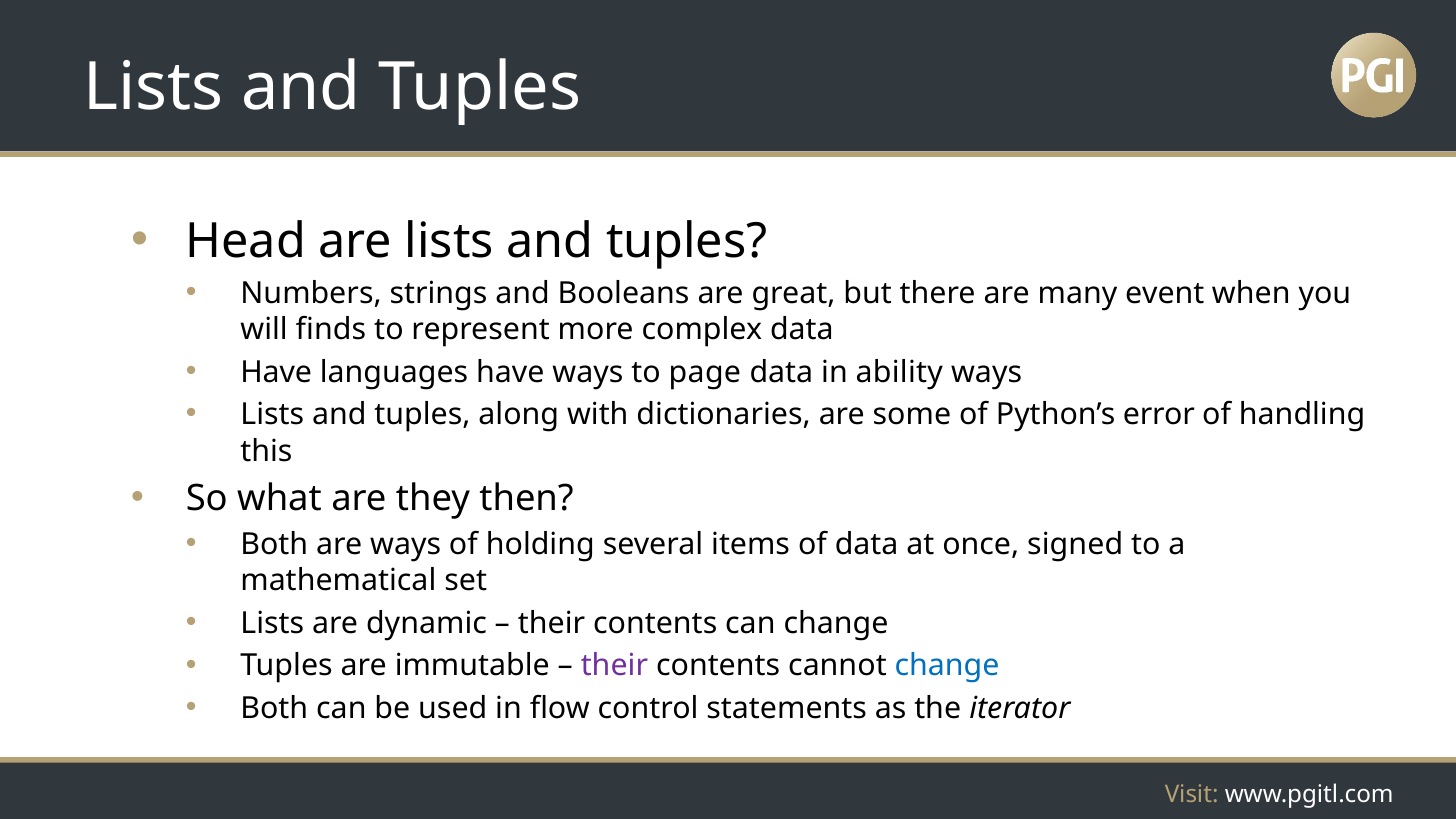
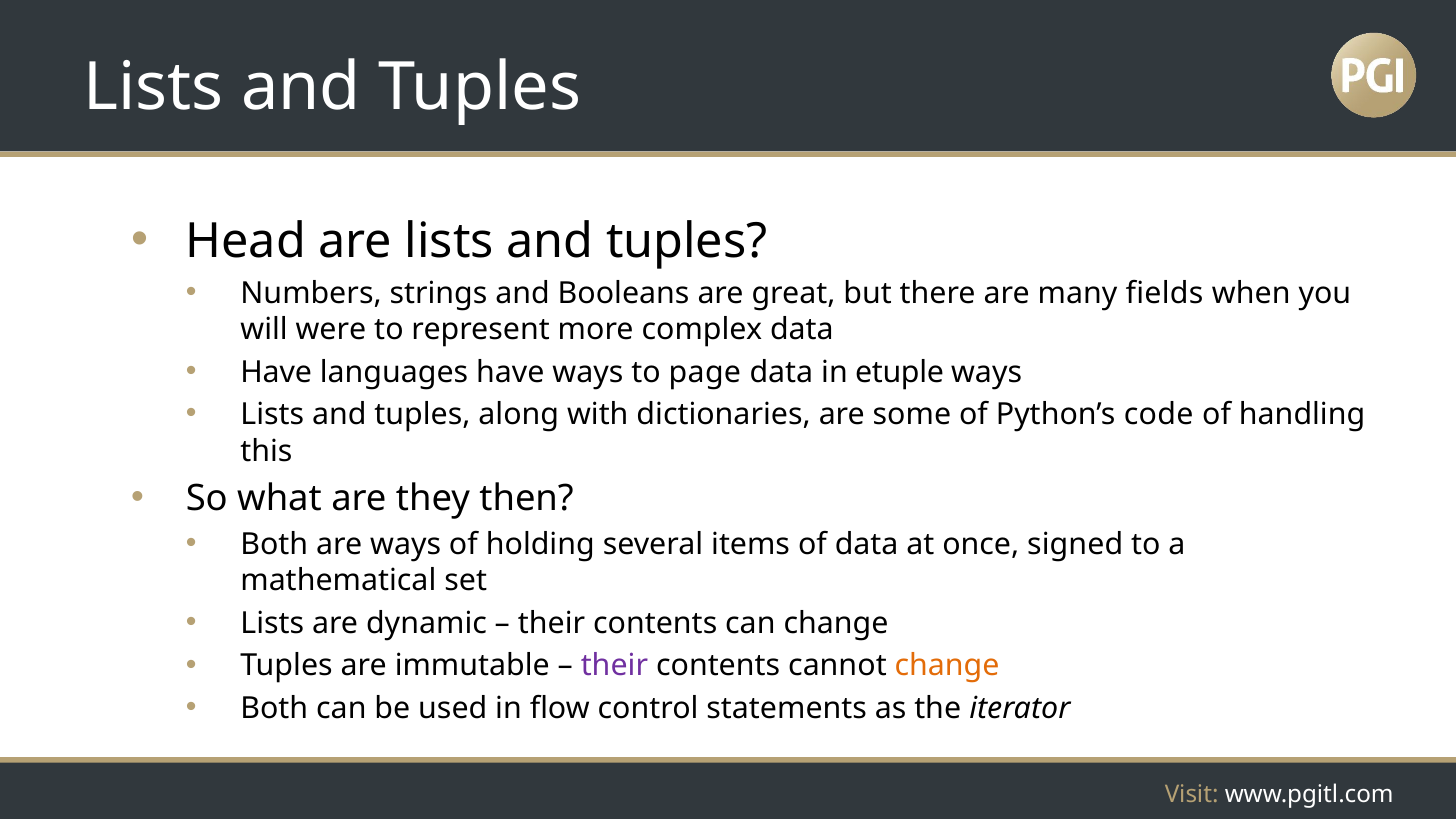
event: event -> fields
finds: finds -> were
ability: ability -> etuple
error: error -> code
change at (947, 666) colour: blue -> orange
